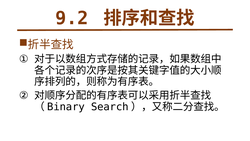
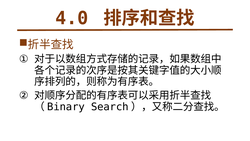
9.2: 9.2 -> 4.0
